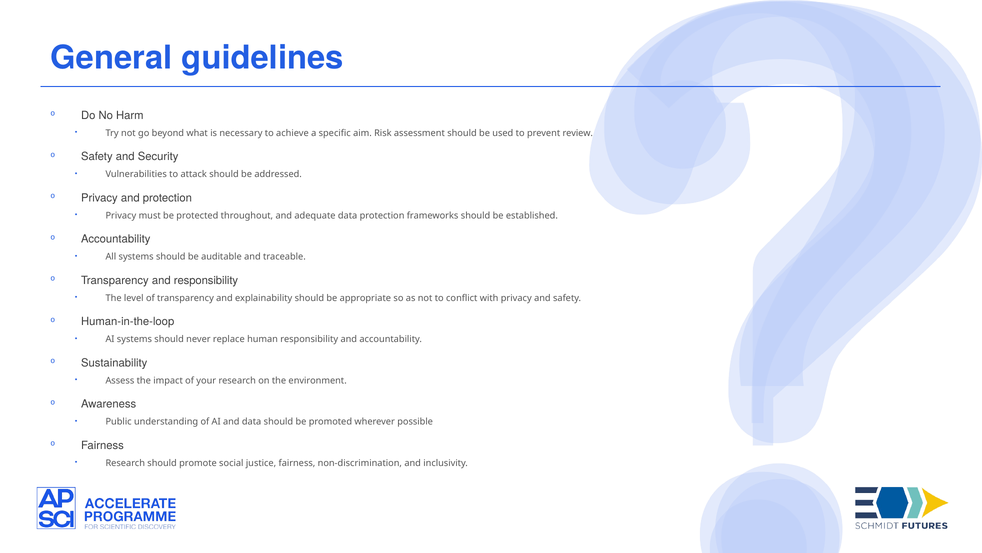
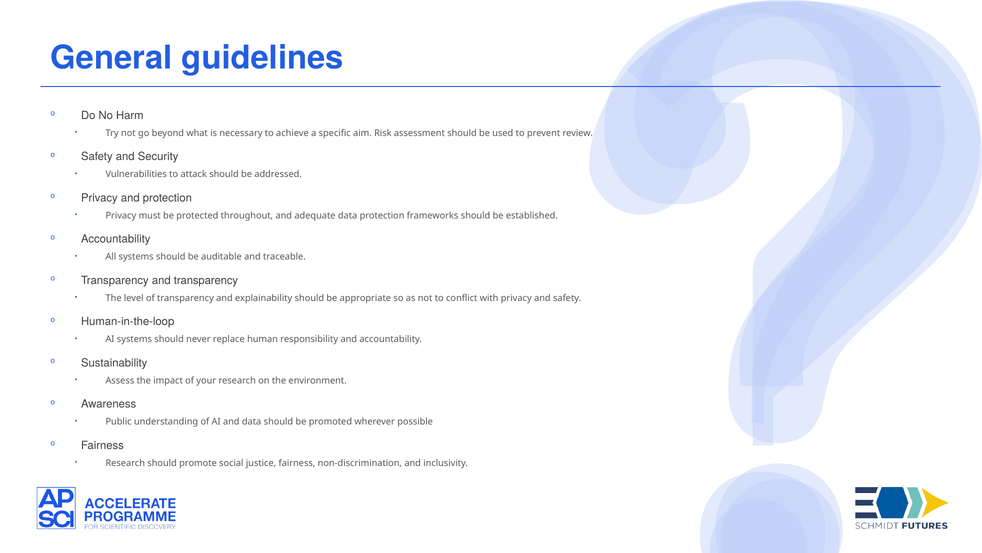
and responsibility: responsibility -> transparency
